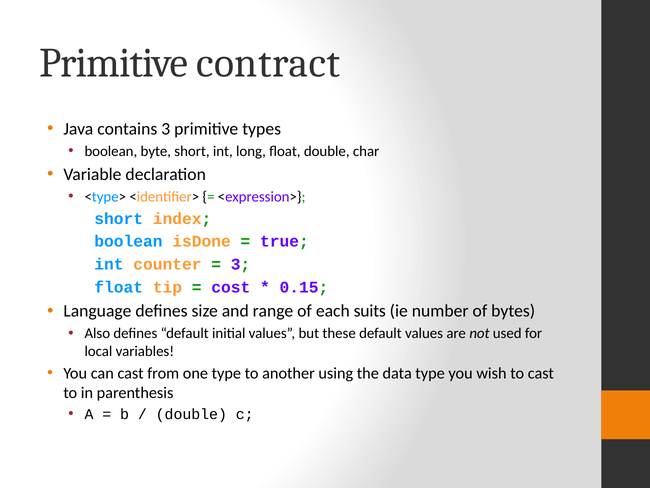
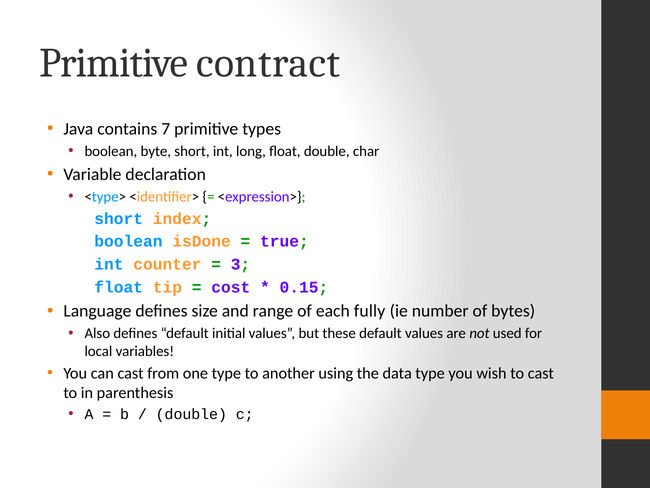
contains 3: 3 -> 7
suits: suits -> fully
